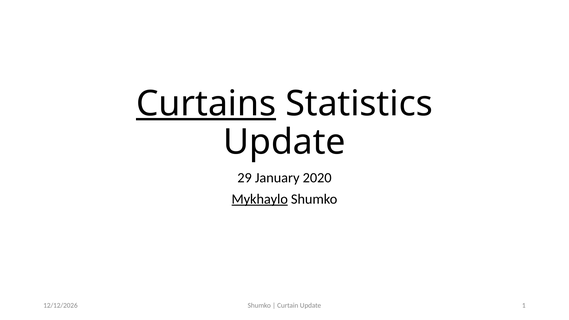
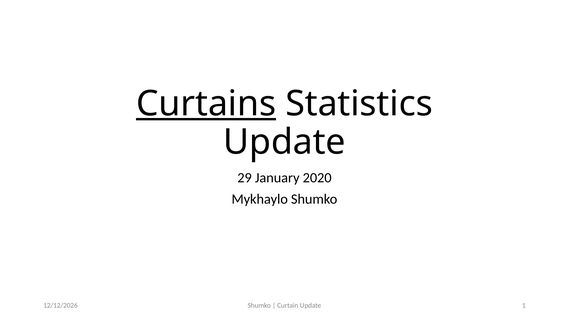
Mykhaylo underline: present -> none
